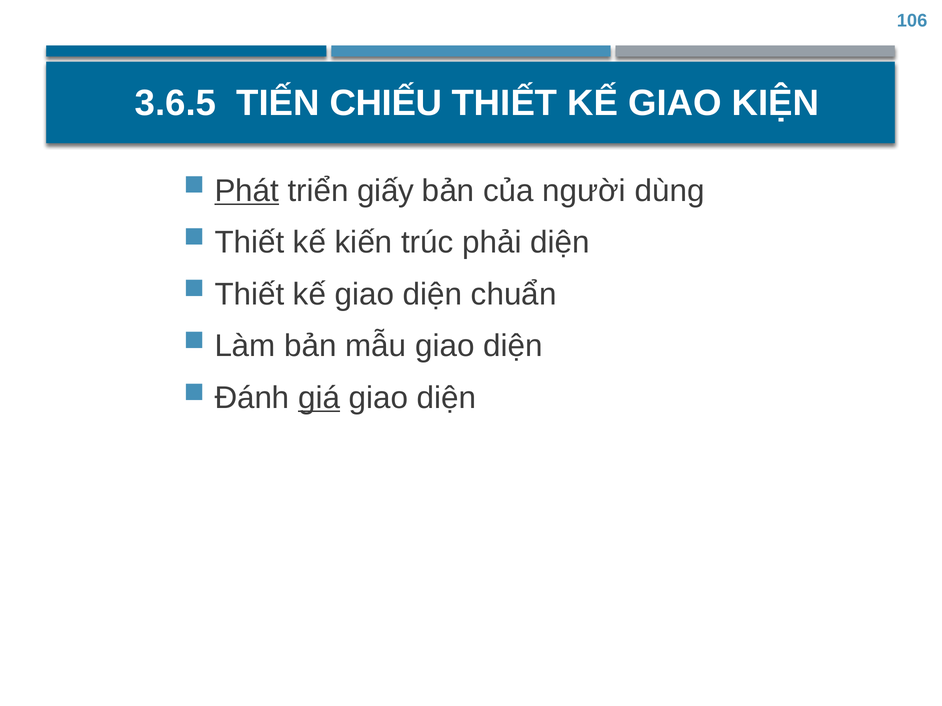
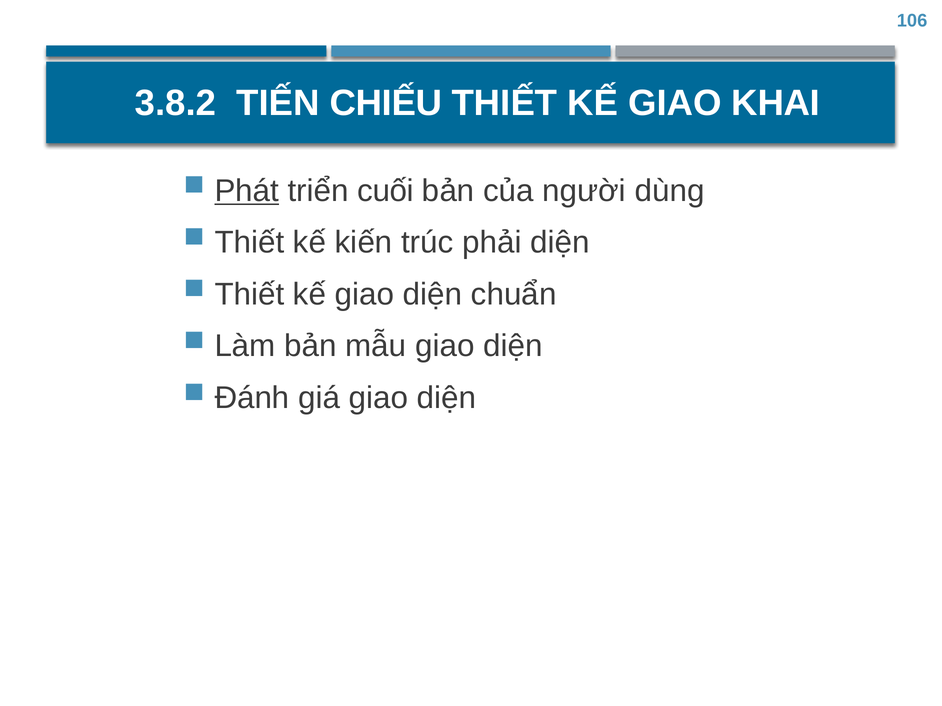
3.6.5: 3.6.5 -> 3.8.2
KIỆN: KIỆN -> KHAI
giấy: giấy -> cuối
giá underline: present -> none
